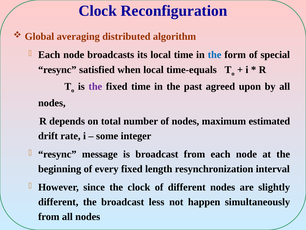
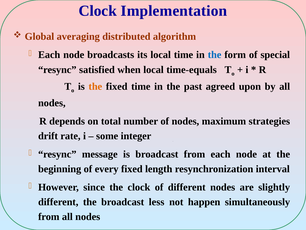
Reconfiguration: Reconfiguration -> Implementation
the at (95, 86) colour: purple -> orange
estimated: estimated -> strategies
